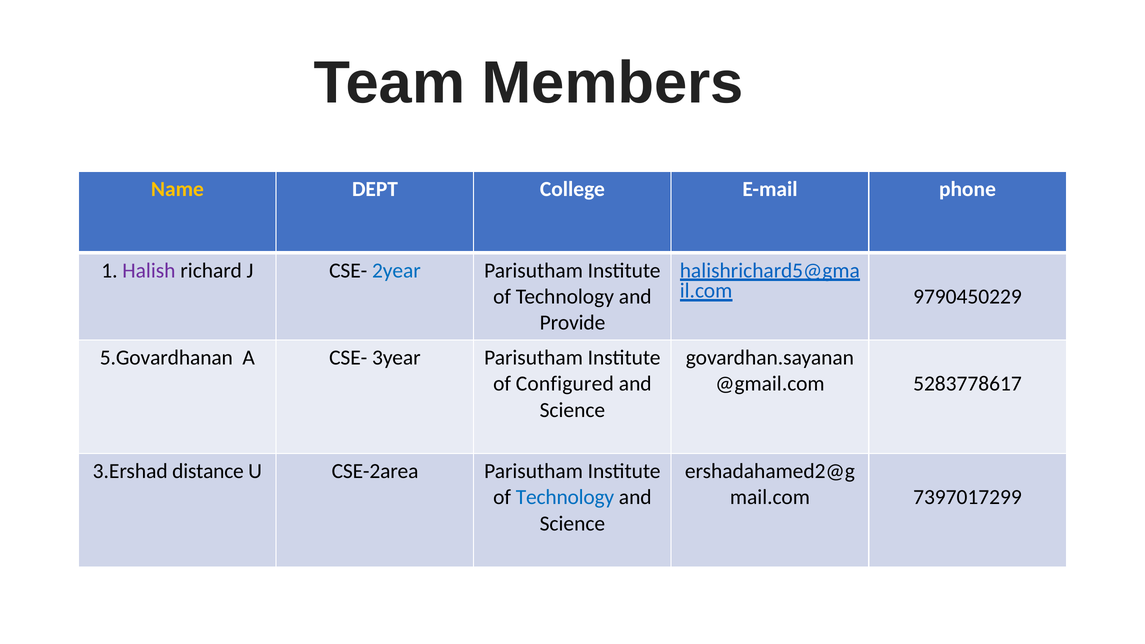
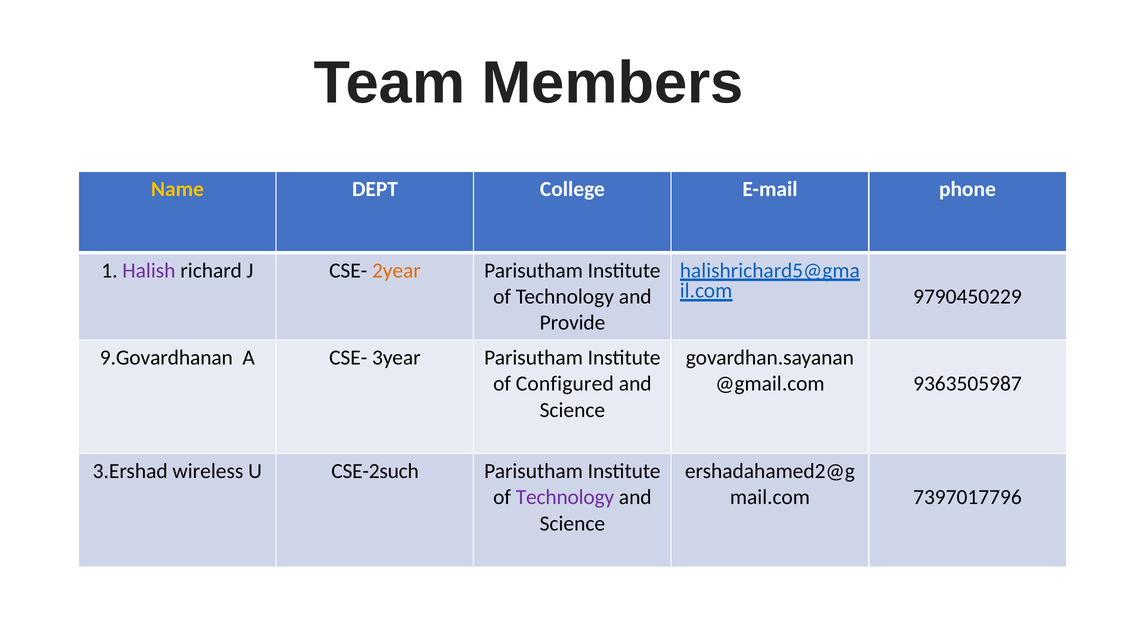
2year colour: blue -> orange
5.Govardhanan: 5.Govardhanan -> 9.Govardhanan
5283778617: 5283778617 -> 9363505987
distance: distance -> wireless
CSE-2area: CSE-2area -> CSE-2such
Technology at (565, 497) colour: blue -> purple
7397017299: 7397017299 -> 7397017796
